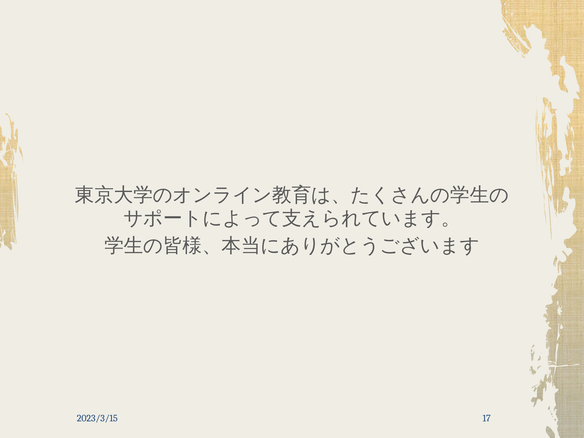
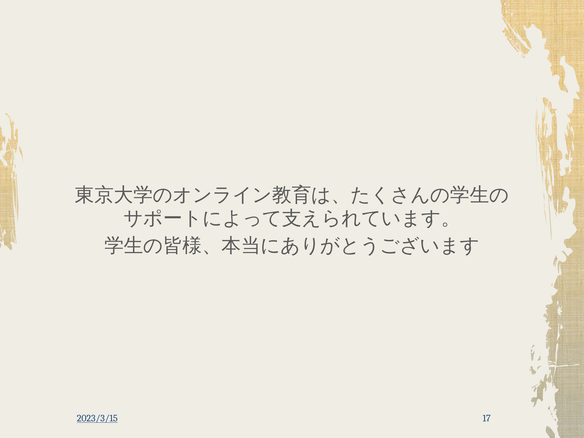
2023/3/15 underline: none -> present
